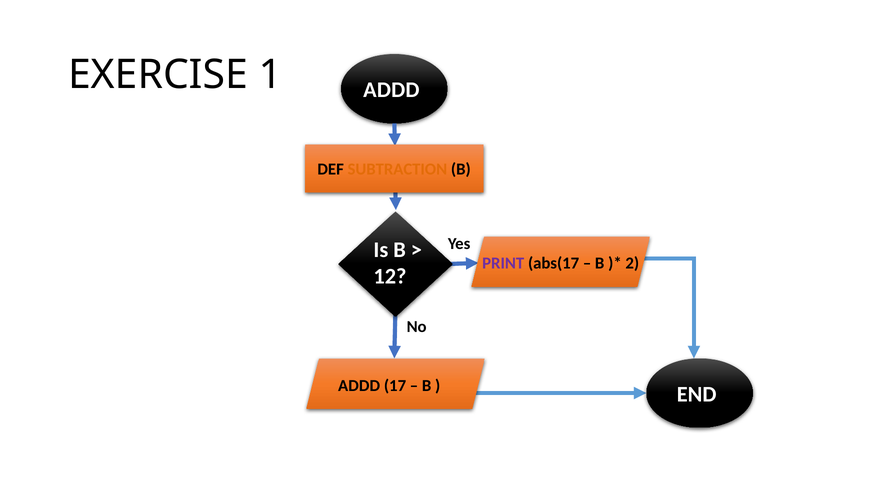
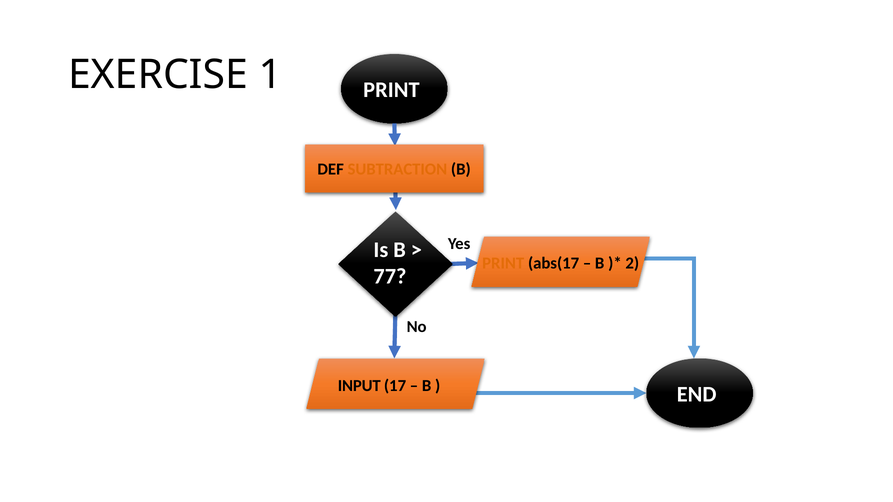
1 ADDD: ADDD -> PRINT
PRINT at (503, 263) colour: purple -> orange
12: 12 -> 77
ADDD at (359, 386): ADDD -> INPUT
